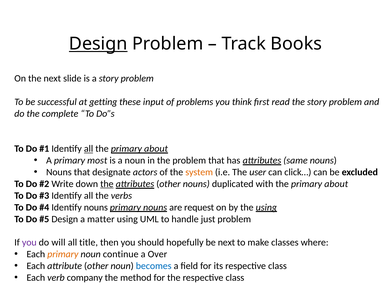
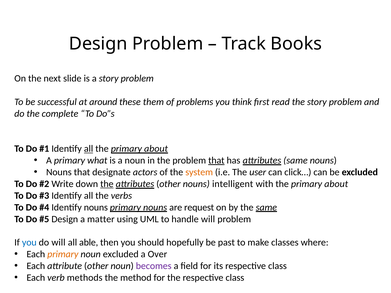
Design at (98, 44) underline: present -> none
getting: getting -> around
input: input -> them
most: most -> what
that at (216, 161) underline: none -> present
duplicated: duplicated -> intelligent
the using: using -> same
handle just: just -> will
you at (29, 243) colour: purple -> blue
title: title -> able
be next: next -> past
noun continue: continue -> excluded
becomes colour: blue -> purple
company: company -> methods
